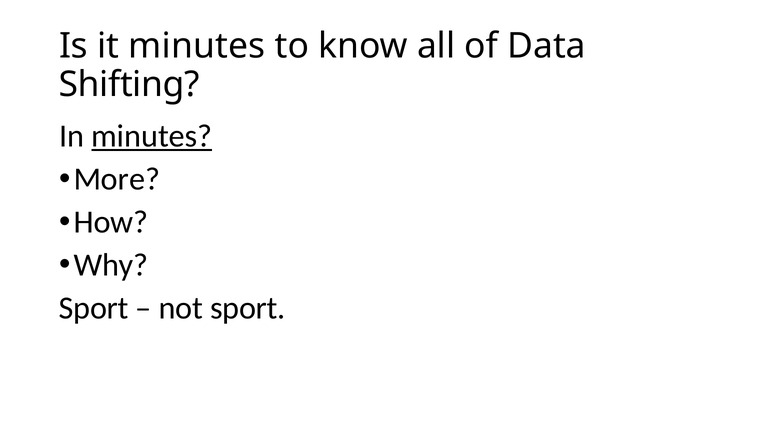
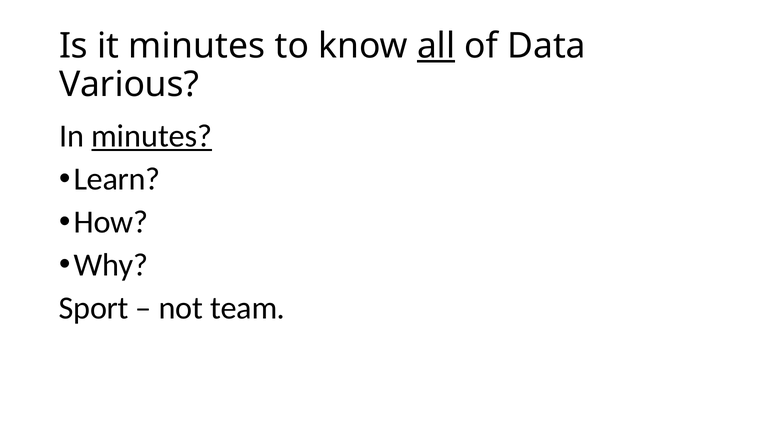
all underline: none -> present
Shifting: Shifting -> Various
More: More -> Learn
not sport: sport -> team
